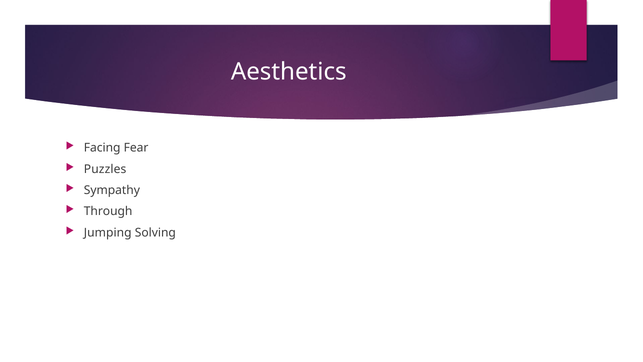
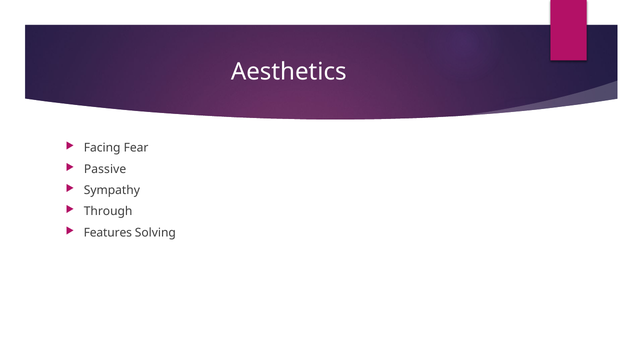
Puzzles: Puzzles -> Passive
Jumping: Jumping -> Features
